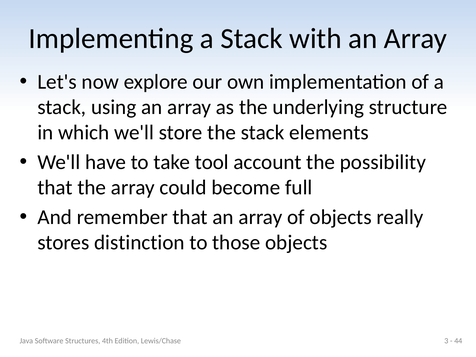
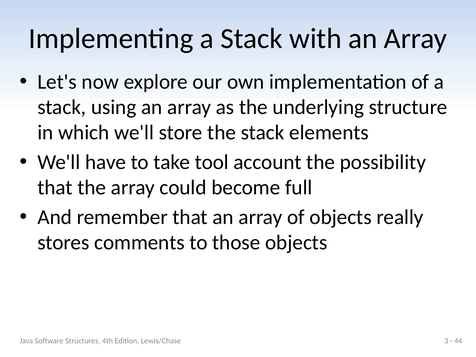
distinction: distinction -> comments
